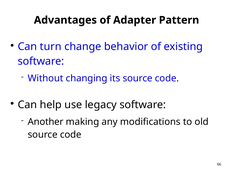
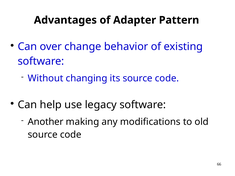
turn: turn -> over
